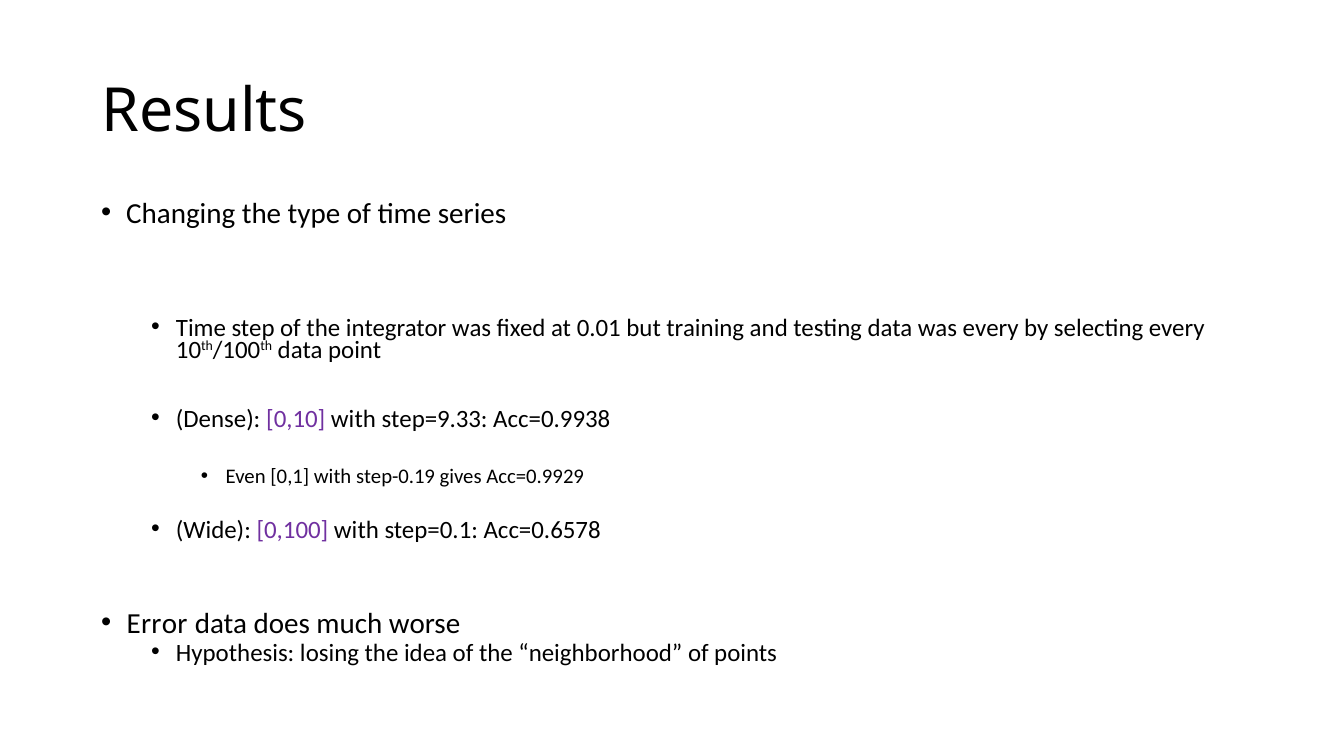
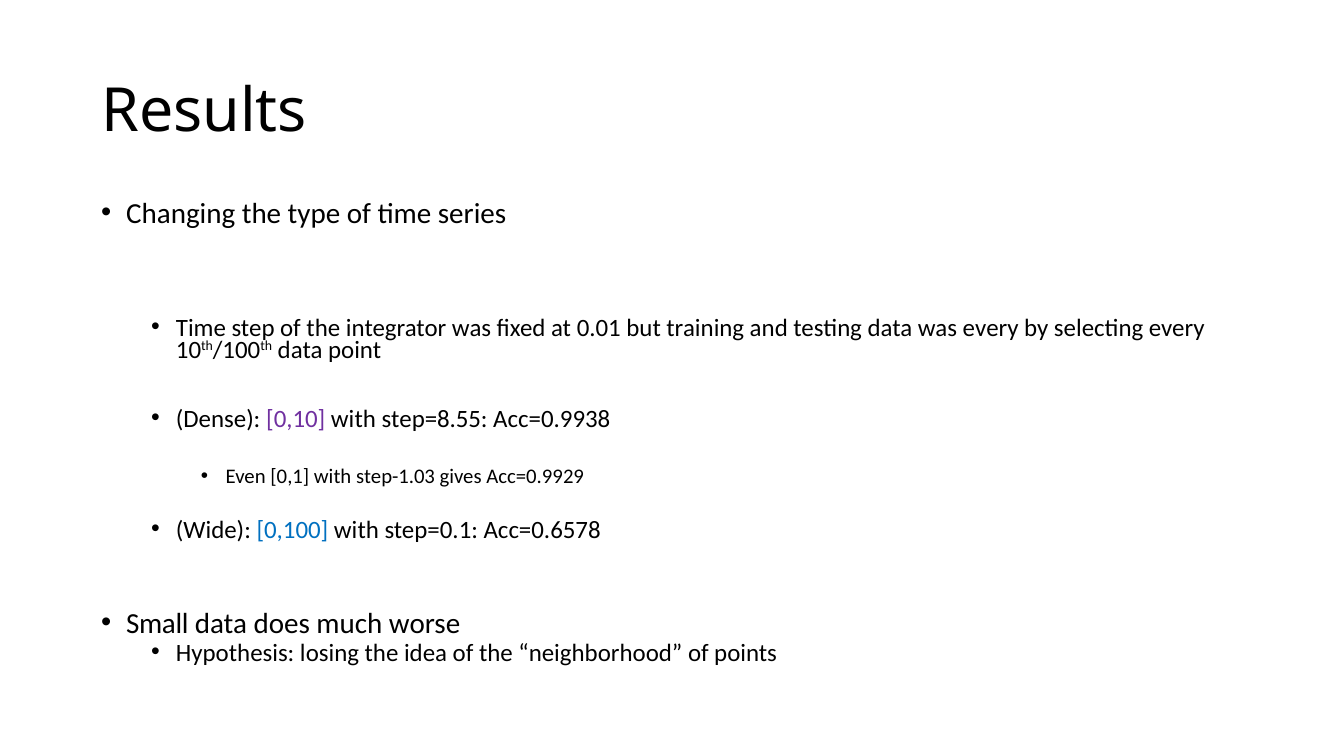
step=9.33: step=9.33 -> step=8.55
step-0.19: step-0.19 -> step-1.03
0,100 colour: purple -> blue
Error: Error -> Small
